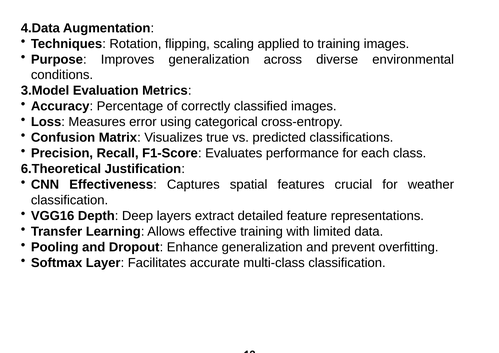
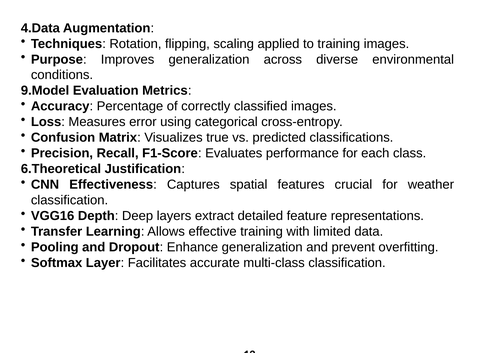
3.Model: 3.Model -> 9.Model
